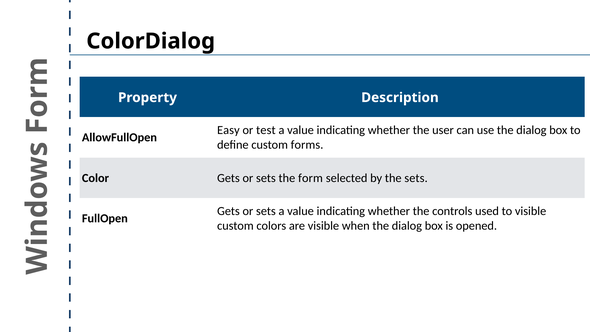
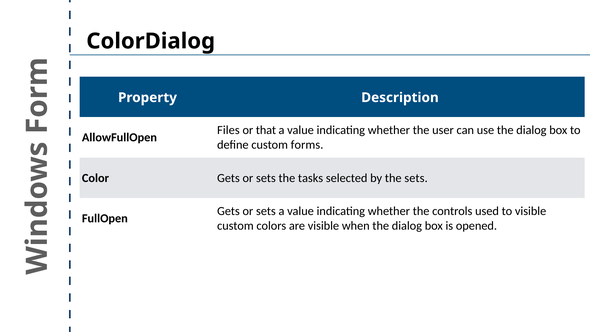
Easy: Easy -> Files
test: test -> that
form: form -> tasks
